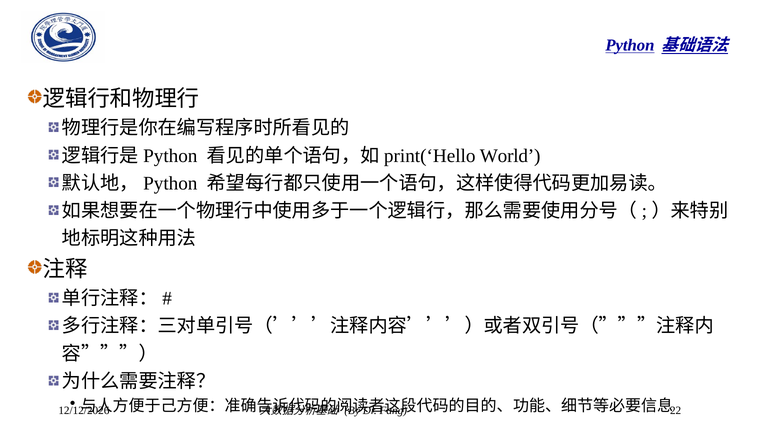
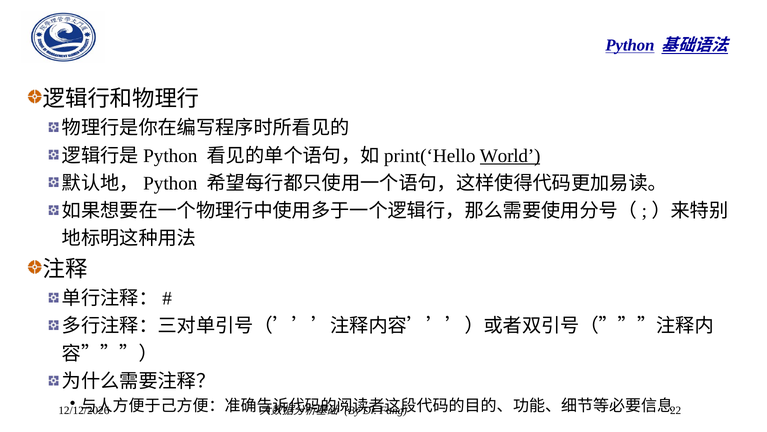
World underline: none -> present
